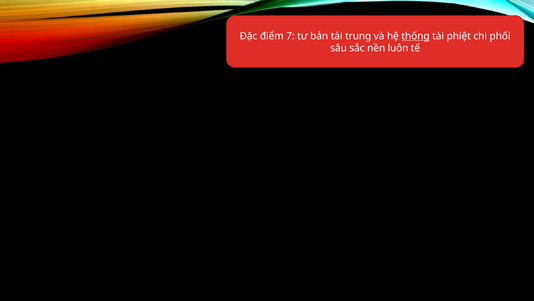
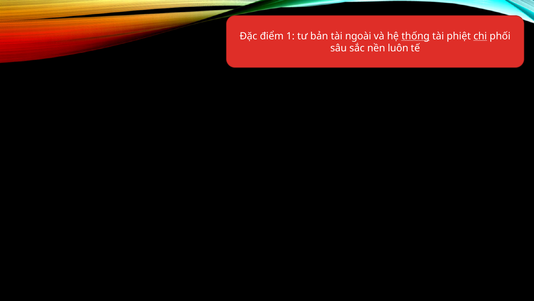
7: 7 -> 1
trung: trung -> ngoài
chi underline: none -> present
